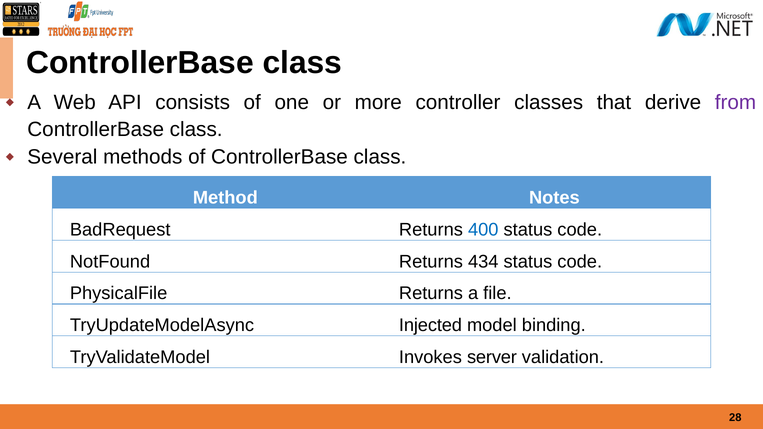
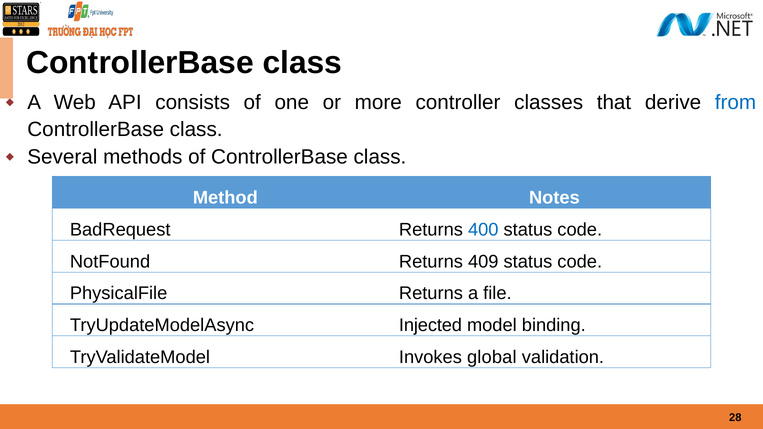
from colour: purple -> blue
434: 434 -> 409
server: server -> global
